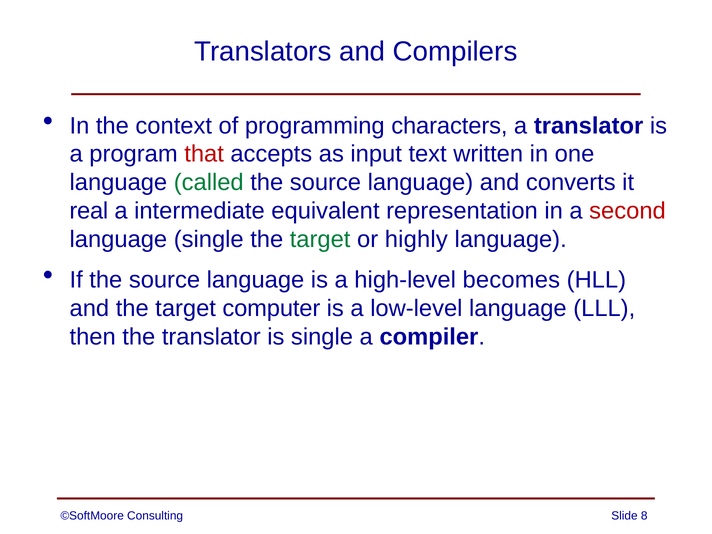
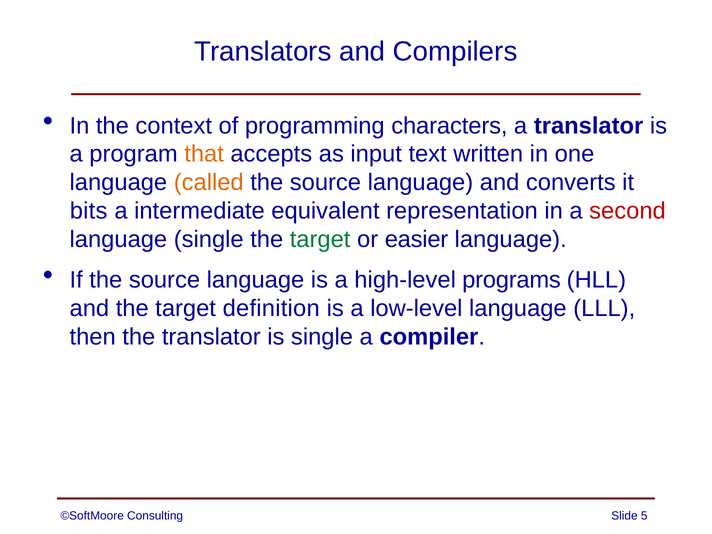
that colour: red -> orange
called colour: green -> orange
real: real -> bits
highly: highly -> easier
becomes: becomes -> programs
computer: computer -> definition
8: 8 -> 5
